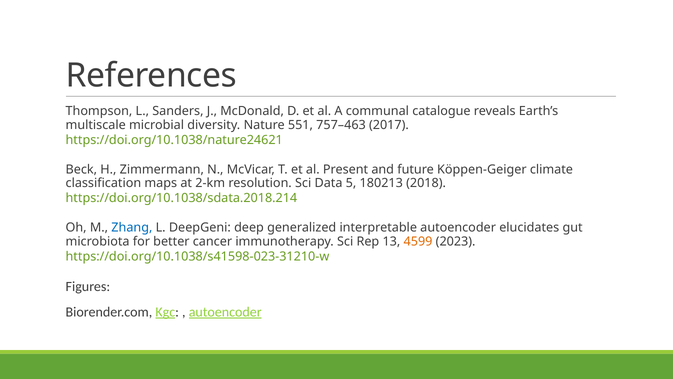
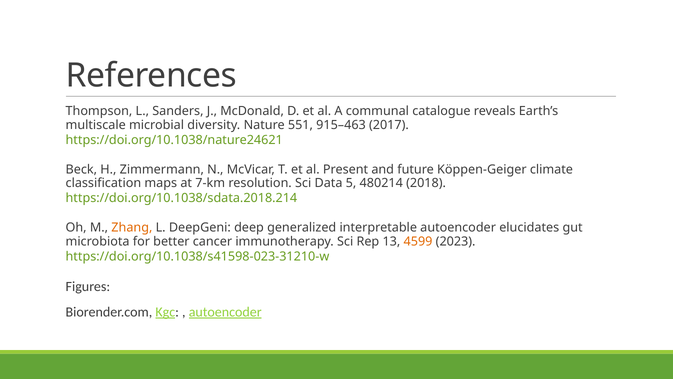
757–463: 757–463 -> 915–463
2-km: 2-km -> 7-km
180213: 180213 -> 480214
Zhang colour: blue -> orange
